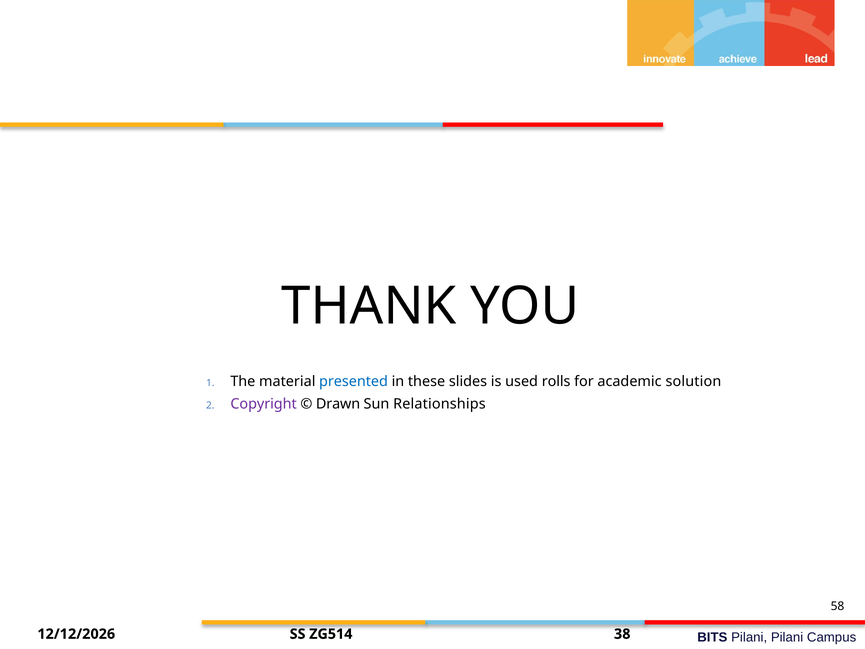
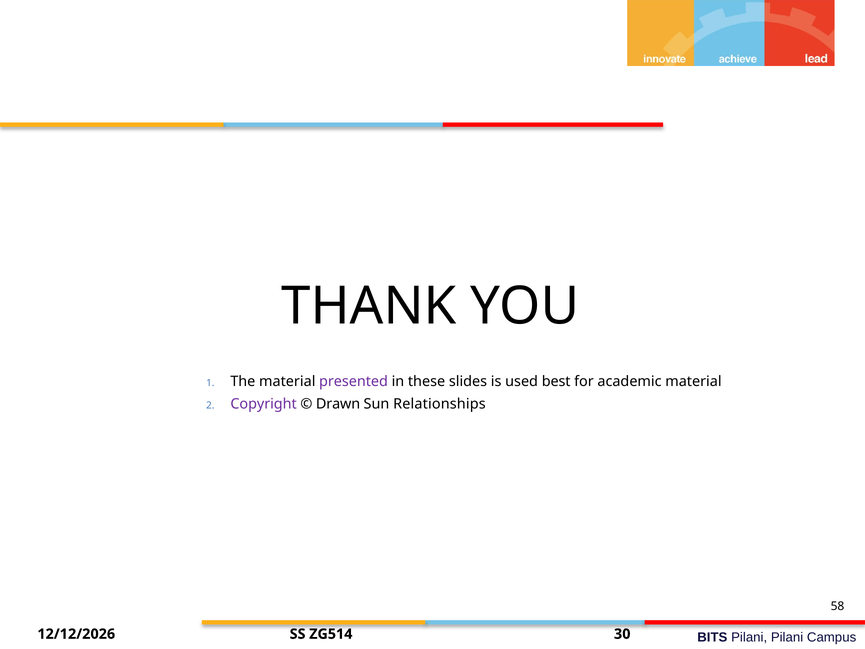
presented colour: blue -> purple
rolls: rolls -> best
academic solution: solution -> material
38: 38 -> 30
